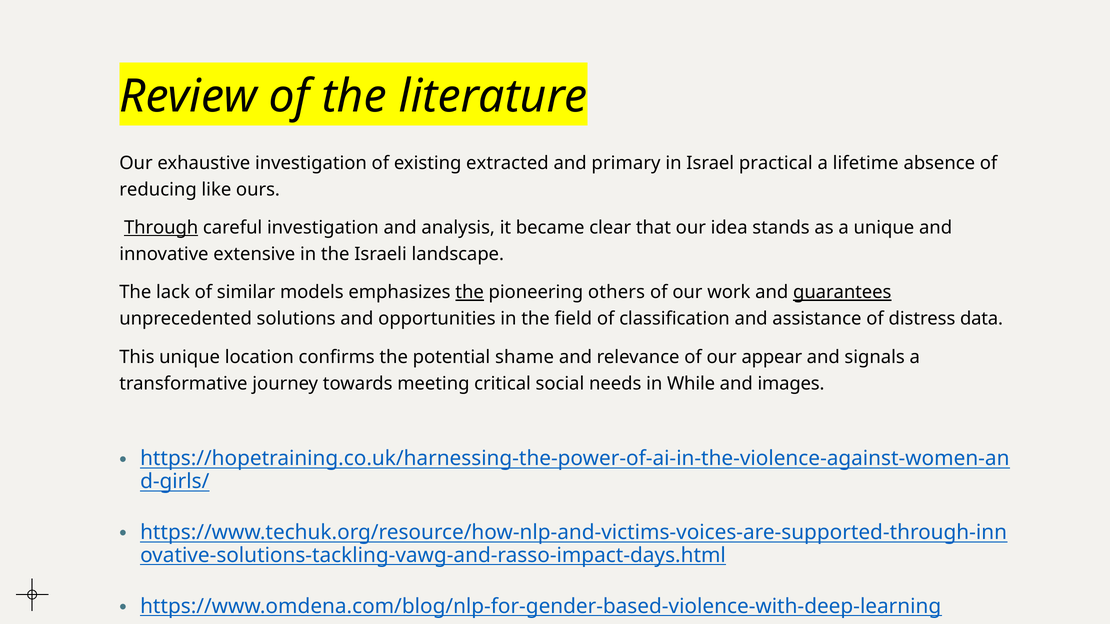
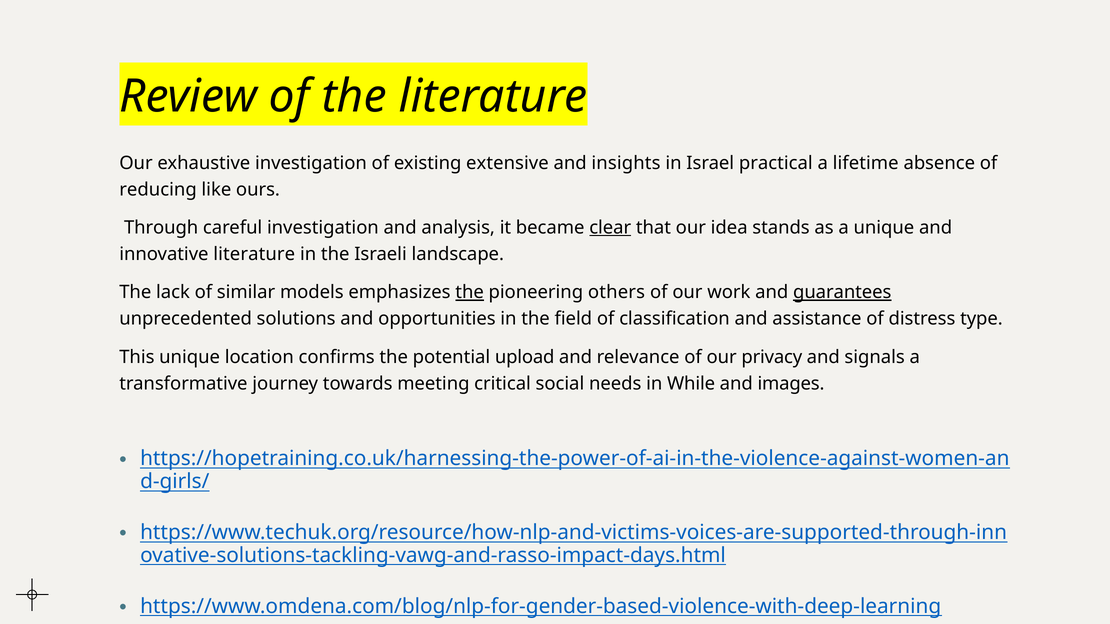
extracted: extracted -> extensive
primary: primary -> insights
Through underline: present -> none
clear underline: none -> present
innovative extensive: extensive -> literature
data: data -> type
shame: shame -> upload
appear: appear -> privacy
